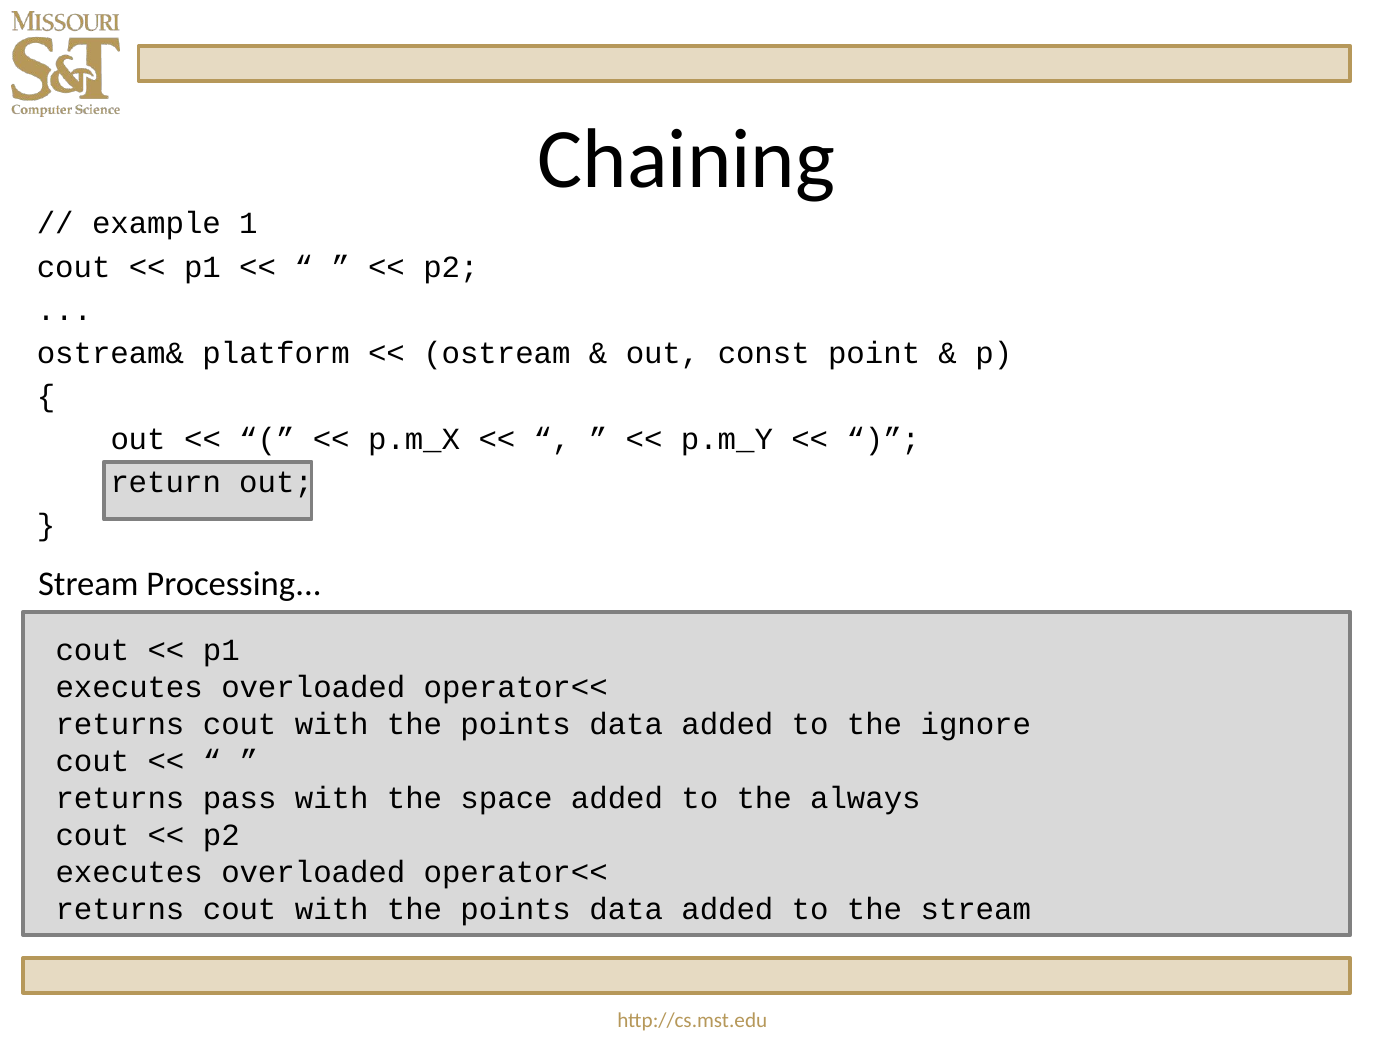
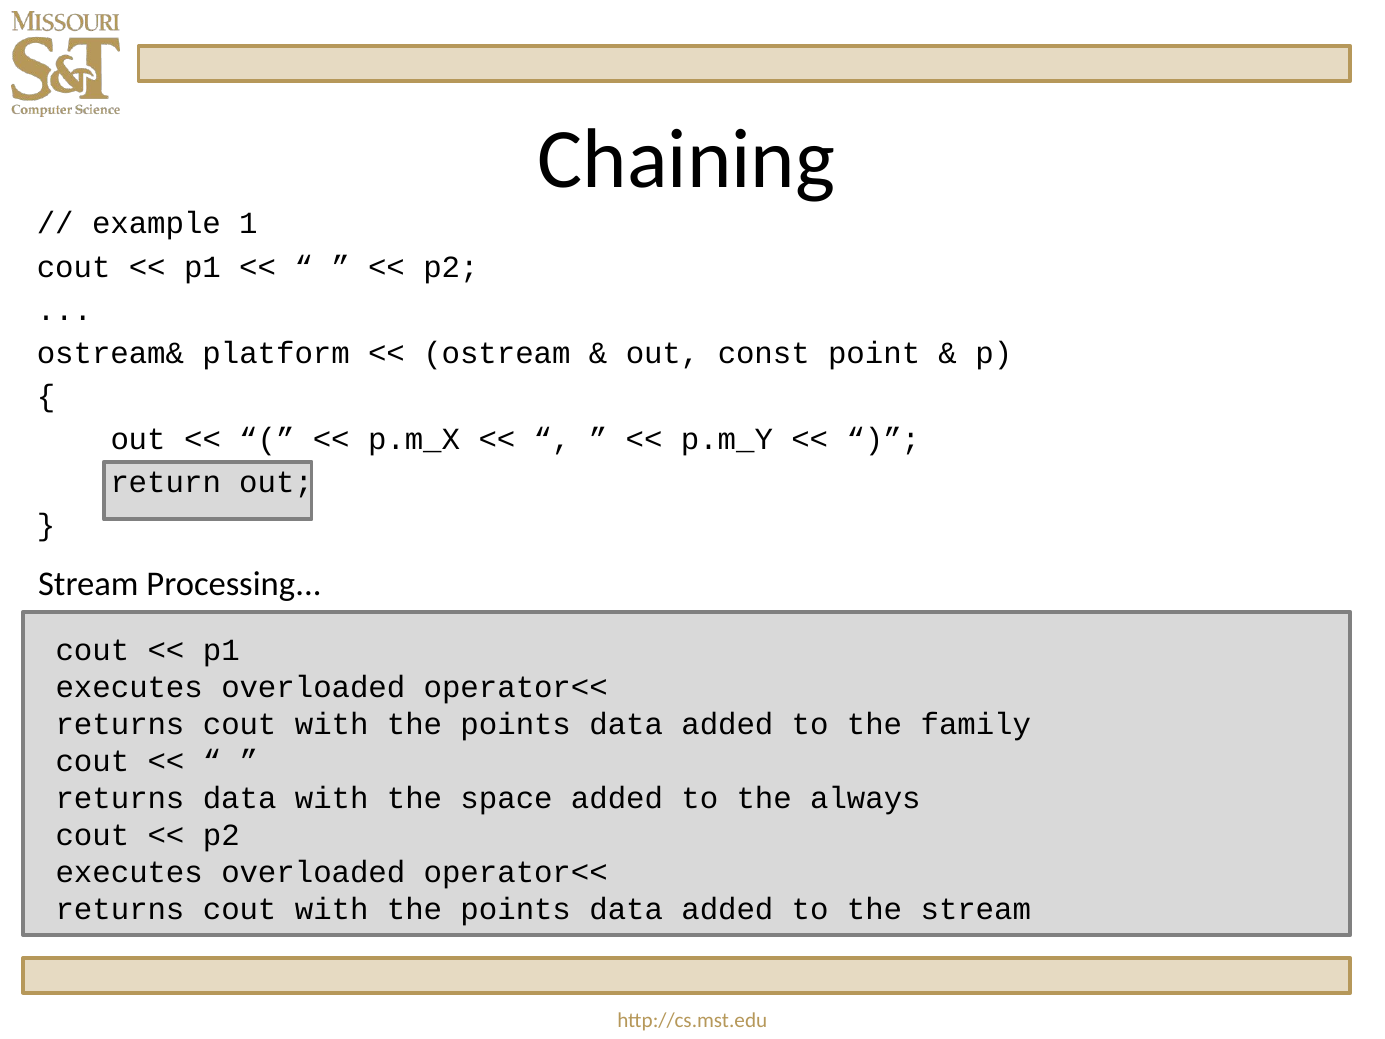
ignore: ignore -> family
returns pass: pass -> data
